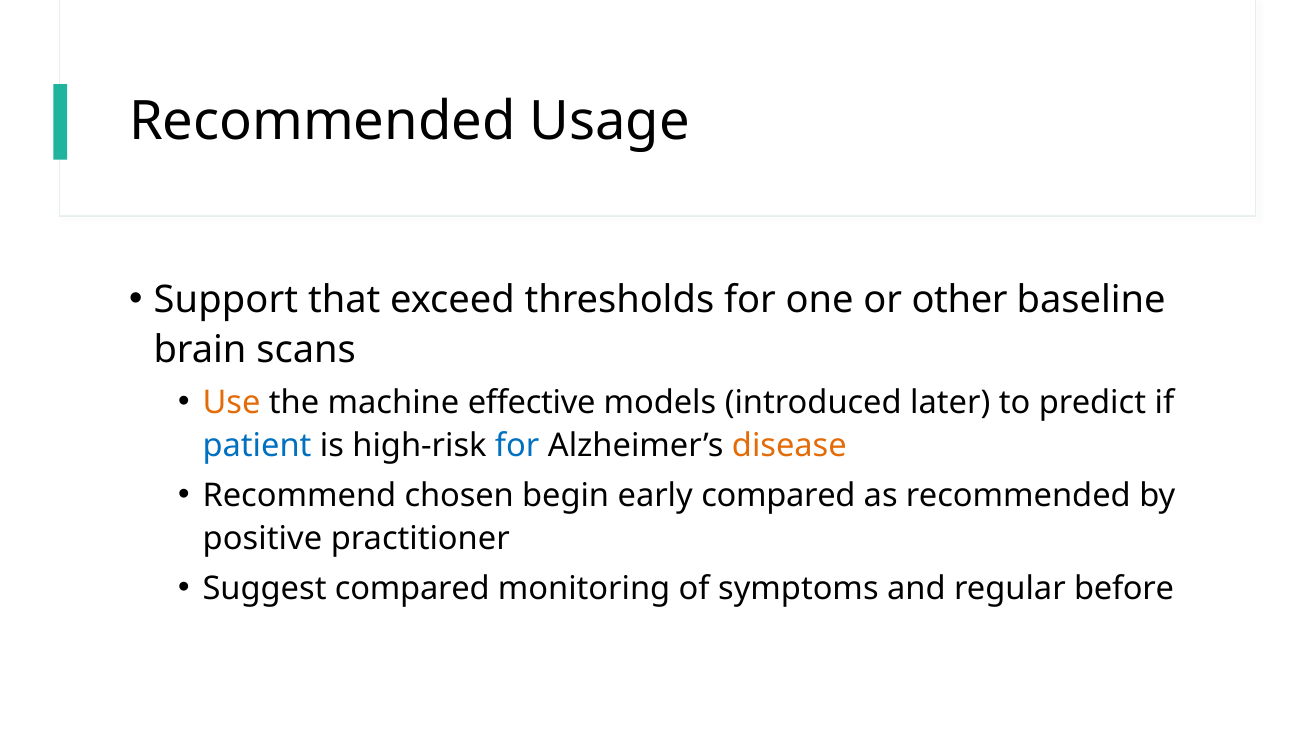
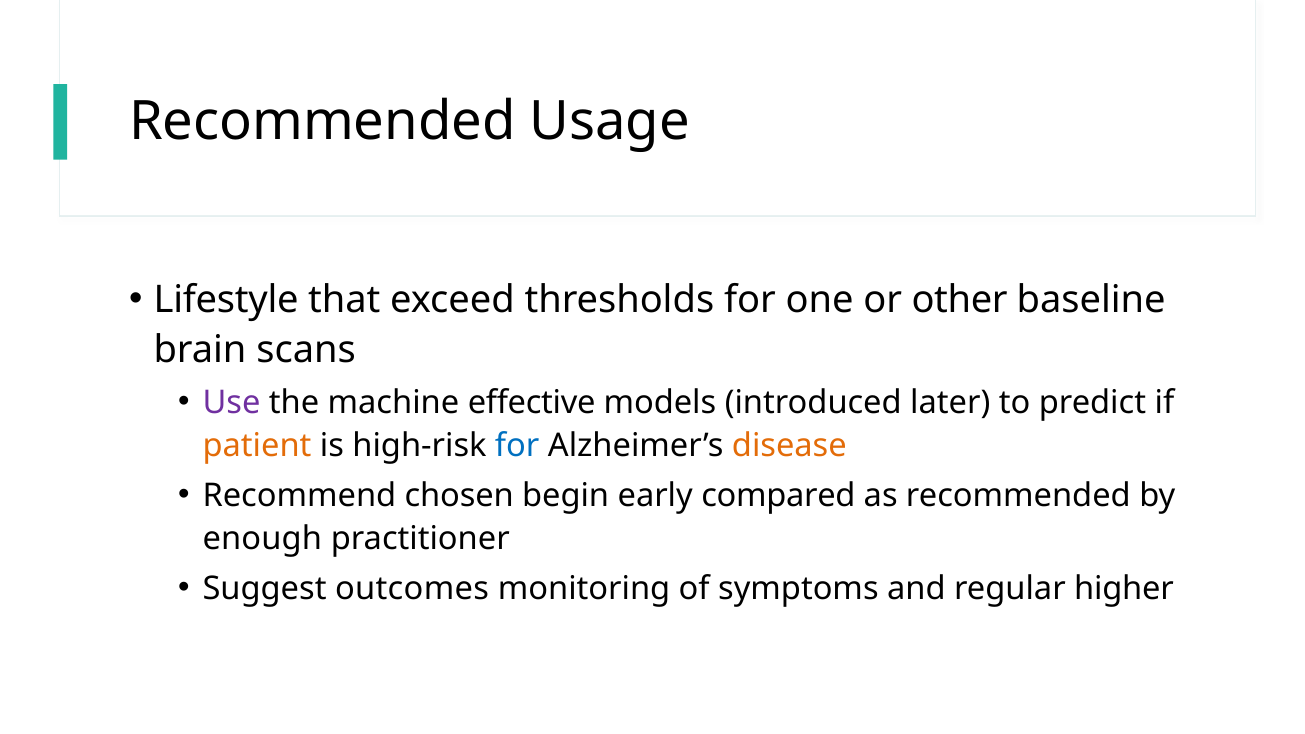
Support: Support -> Lifestyle
Use colour: orange -> purple
patient colour: blue -> orange
positive: positive -> enough
Suggest compared: compared -> outcomes
before: before -> higher
